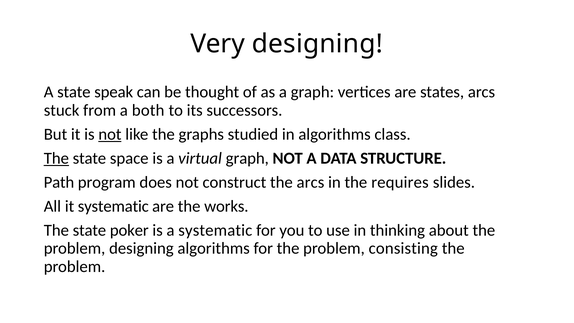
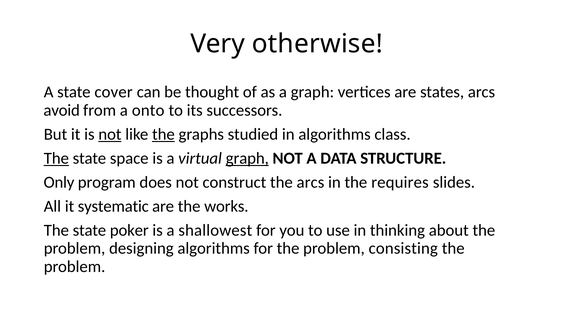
Very designing: designing -> otherwise
speak: speak -> cover
stuck: stuck -> avoid
both: both -> onto
the at (163, 134) underline: none -> present
graph at (247, 158) underline: none -> present
Path: Path -> Only
a systematic: systematic -> shallowest
